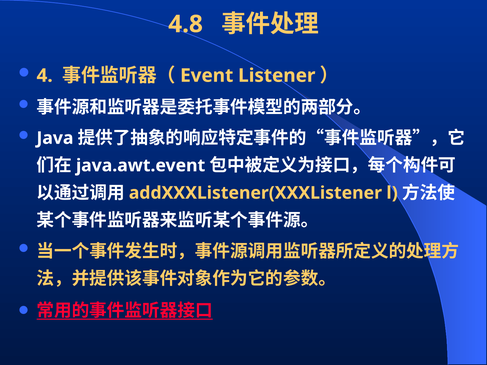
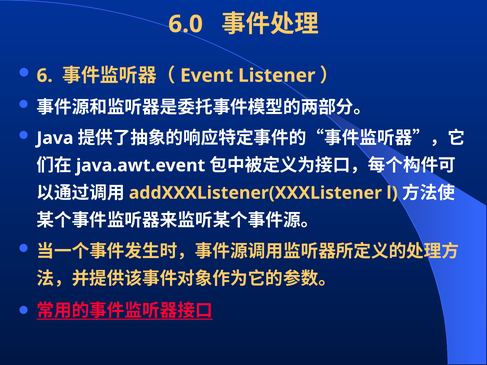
4.8: 4.8 -> 6.0
4: 4 -> 6
